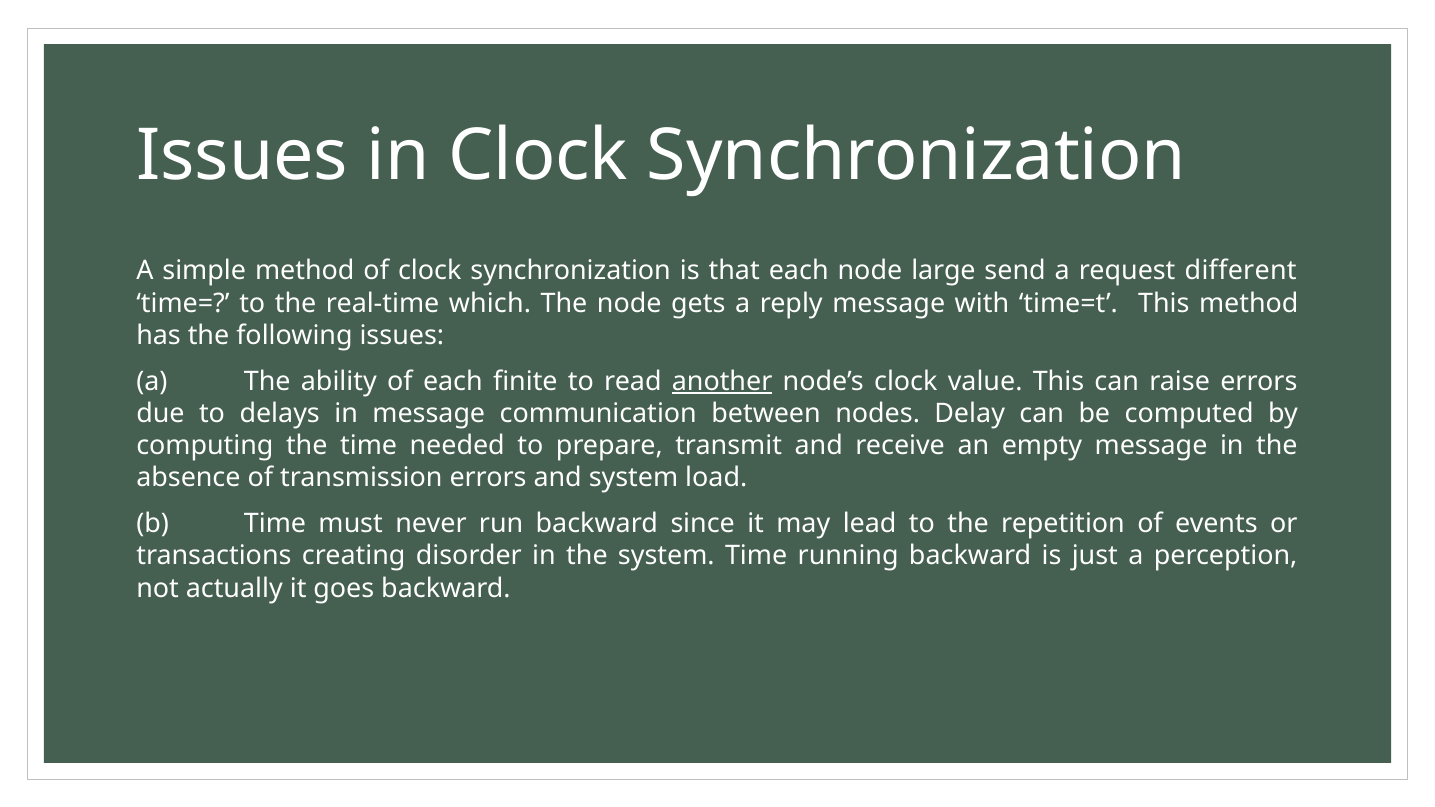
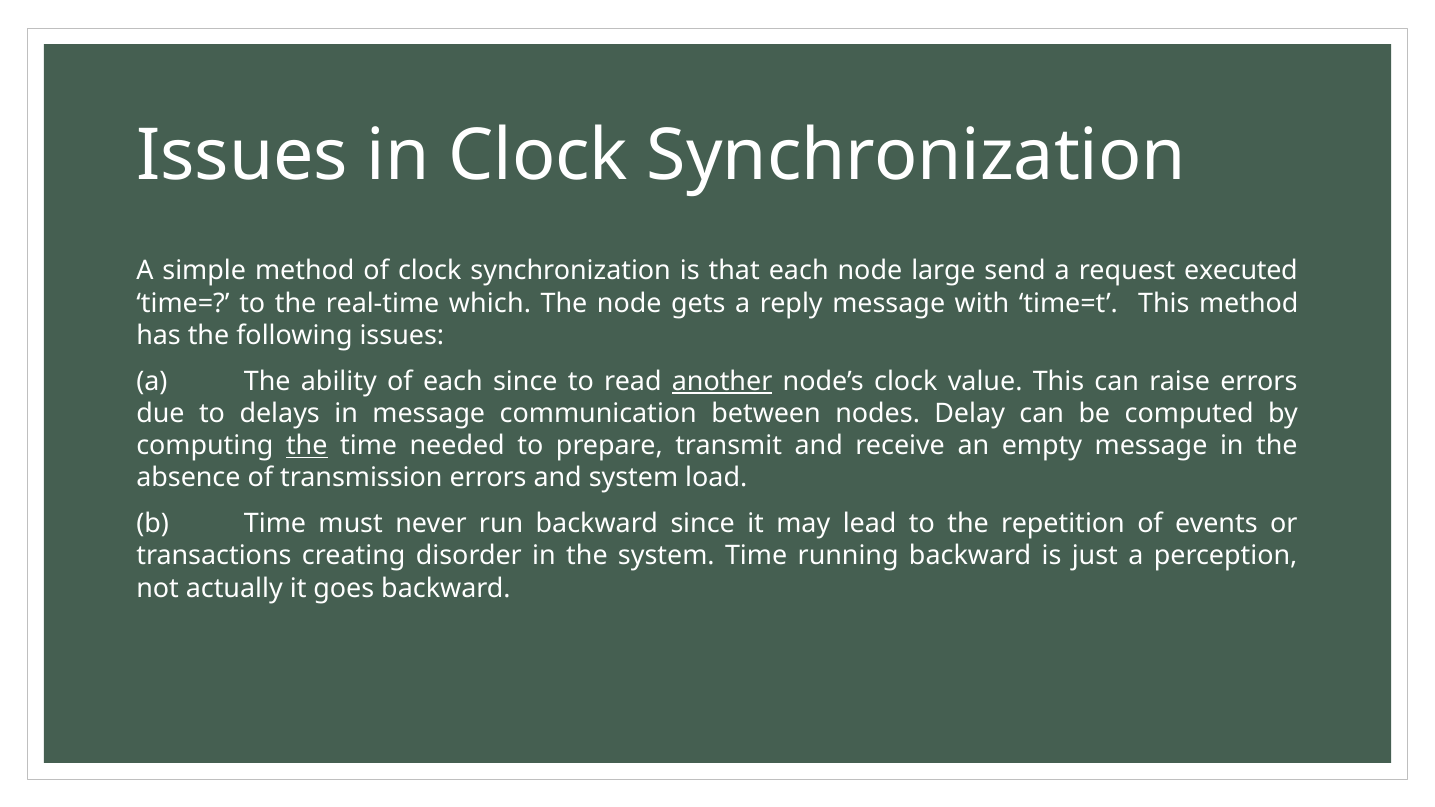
different: different -> executed
each finite: finite -> since
the at (307, 446) underline: none -> present
